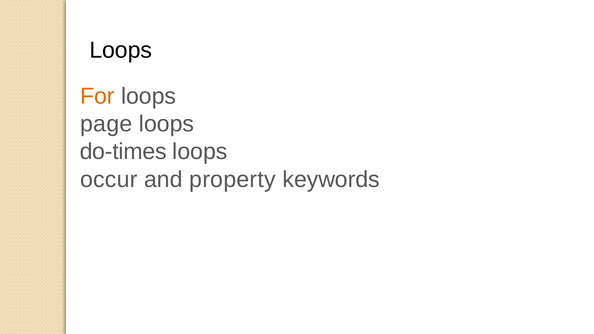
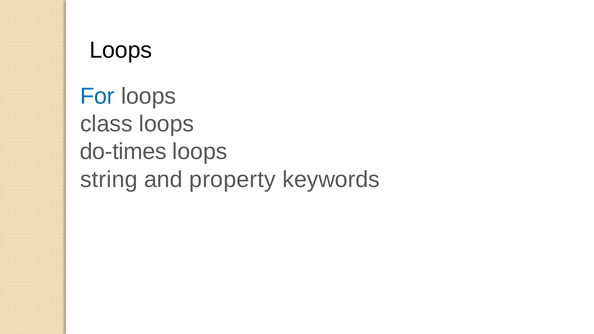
For colour: orange -> blue
page: page -> class
occur: occur -> string
